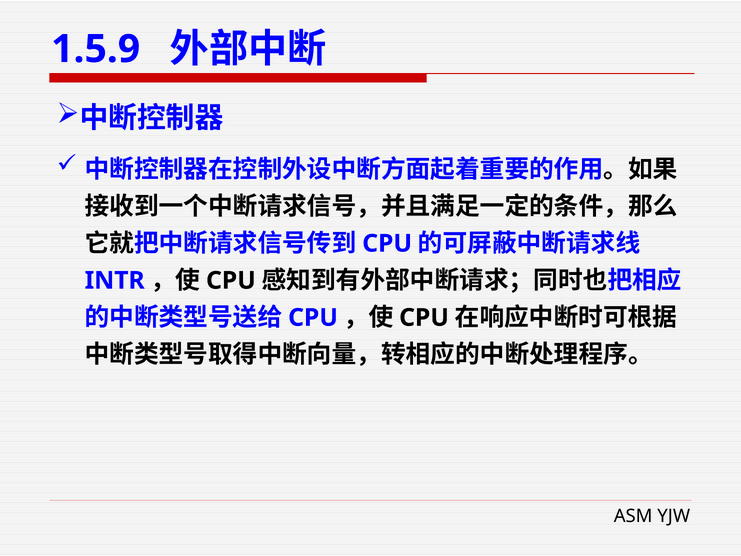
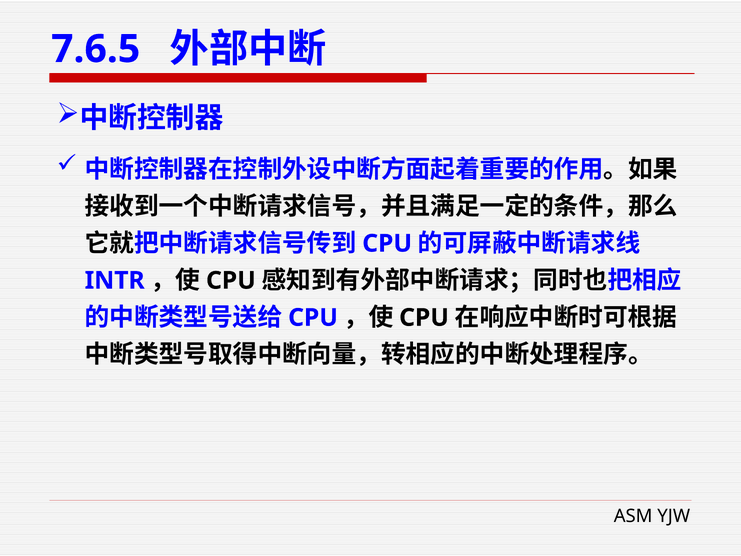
1.5.9: 1.5.9 -> 7.6.5
